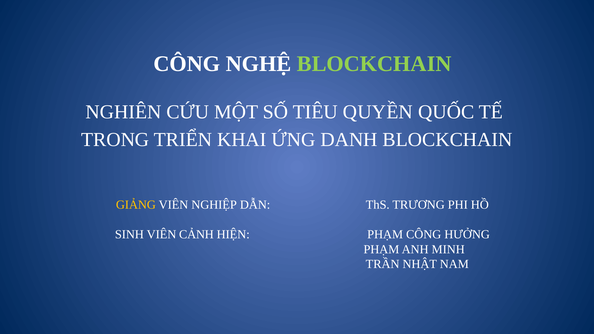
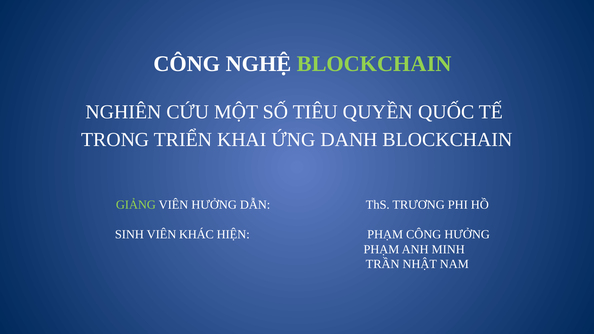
GIẢNG colour: yellow -> light green
VIÊN NGHIỆP: NGHIỆP -> HƯỞNG
CẢNH: CẢNH -> KHÁC
